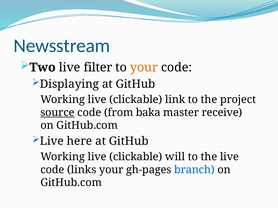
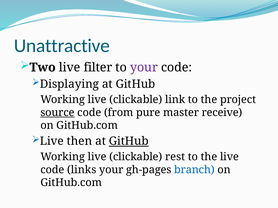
Newsstream: Newsstream -> Unattractive
your at (144, 68) colour: orange -> purple
baka: baka -> pure
here: here -> then
GitHub at (129, 142) underline: none -> present
will: will -> rest
